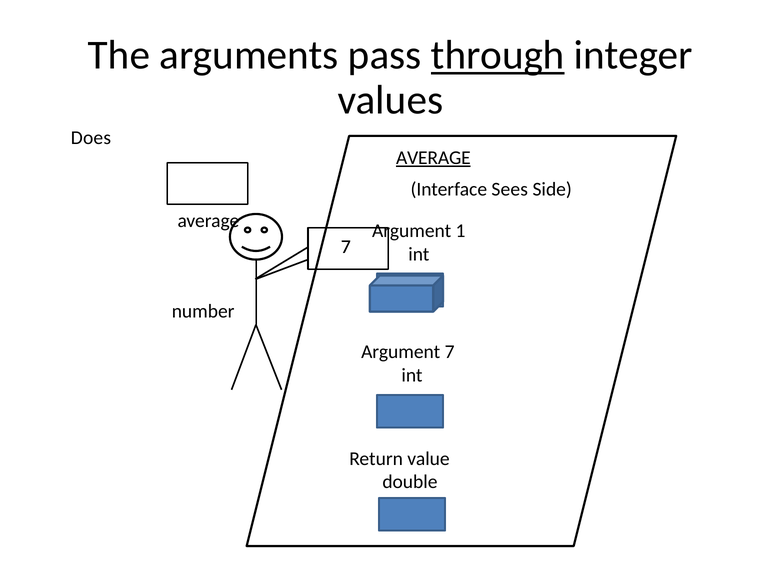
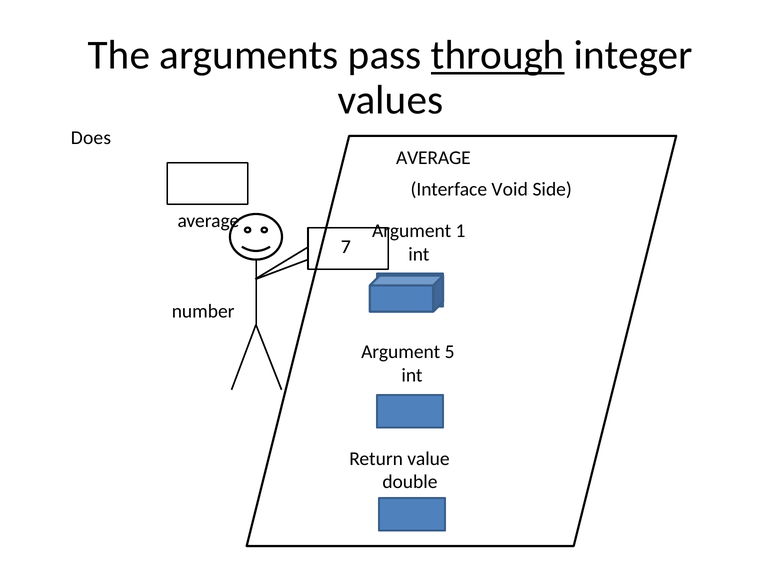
AVERAGE at (433, 158) underline: present -> none
Sees: Sees -> Void
Argument 7: 7 -> 5
